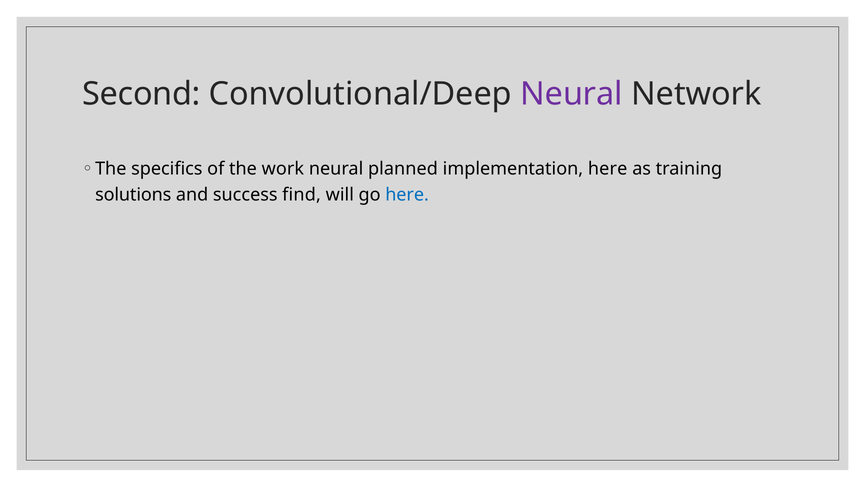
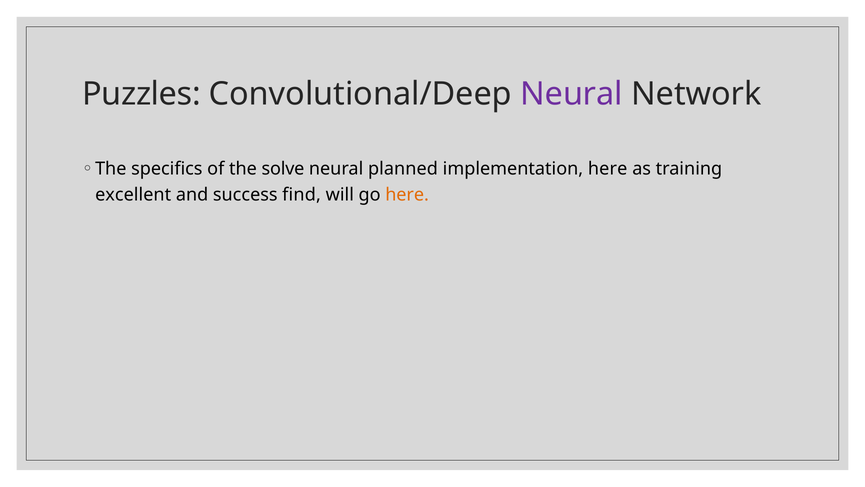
Second: Second -> Puzzles
work: work -> solve
solutions: solutions -> excellent
here at (407, 195) colour: blue -> orange
